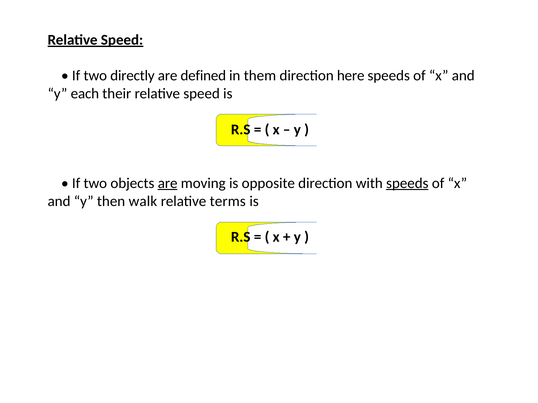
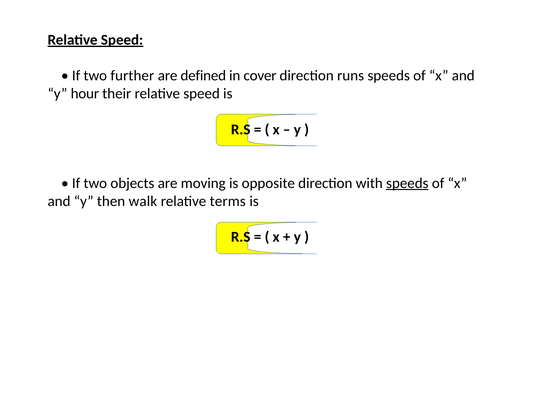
directly: directly -> further
them: them -> cover
here: here -> runs
each: each -> hour
are at (168, 183) underline: present -> none
